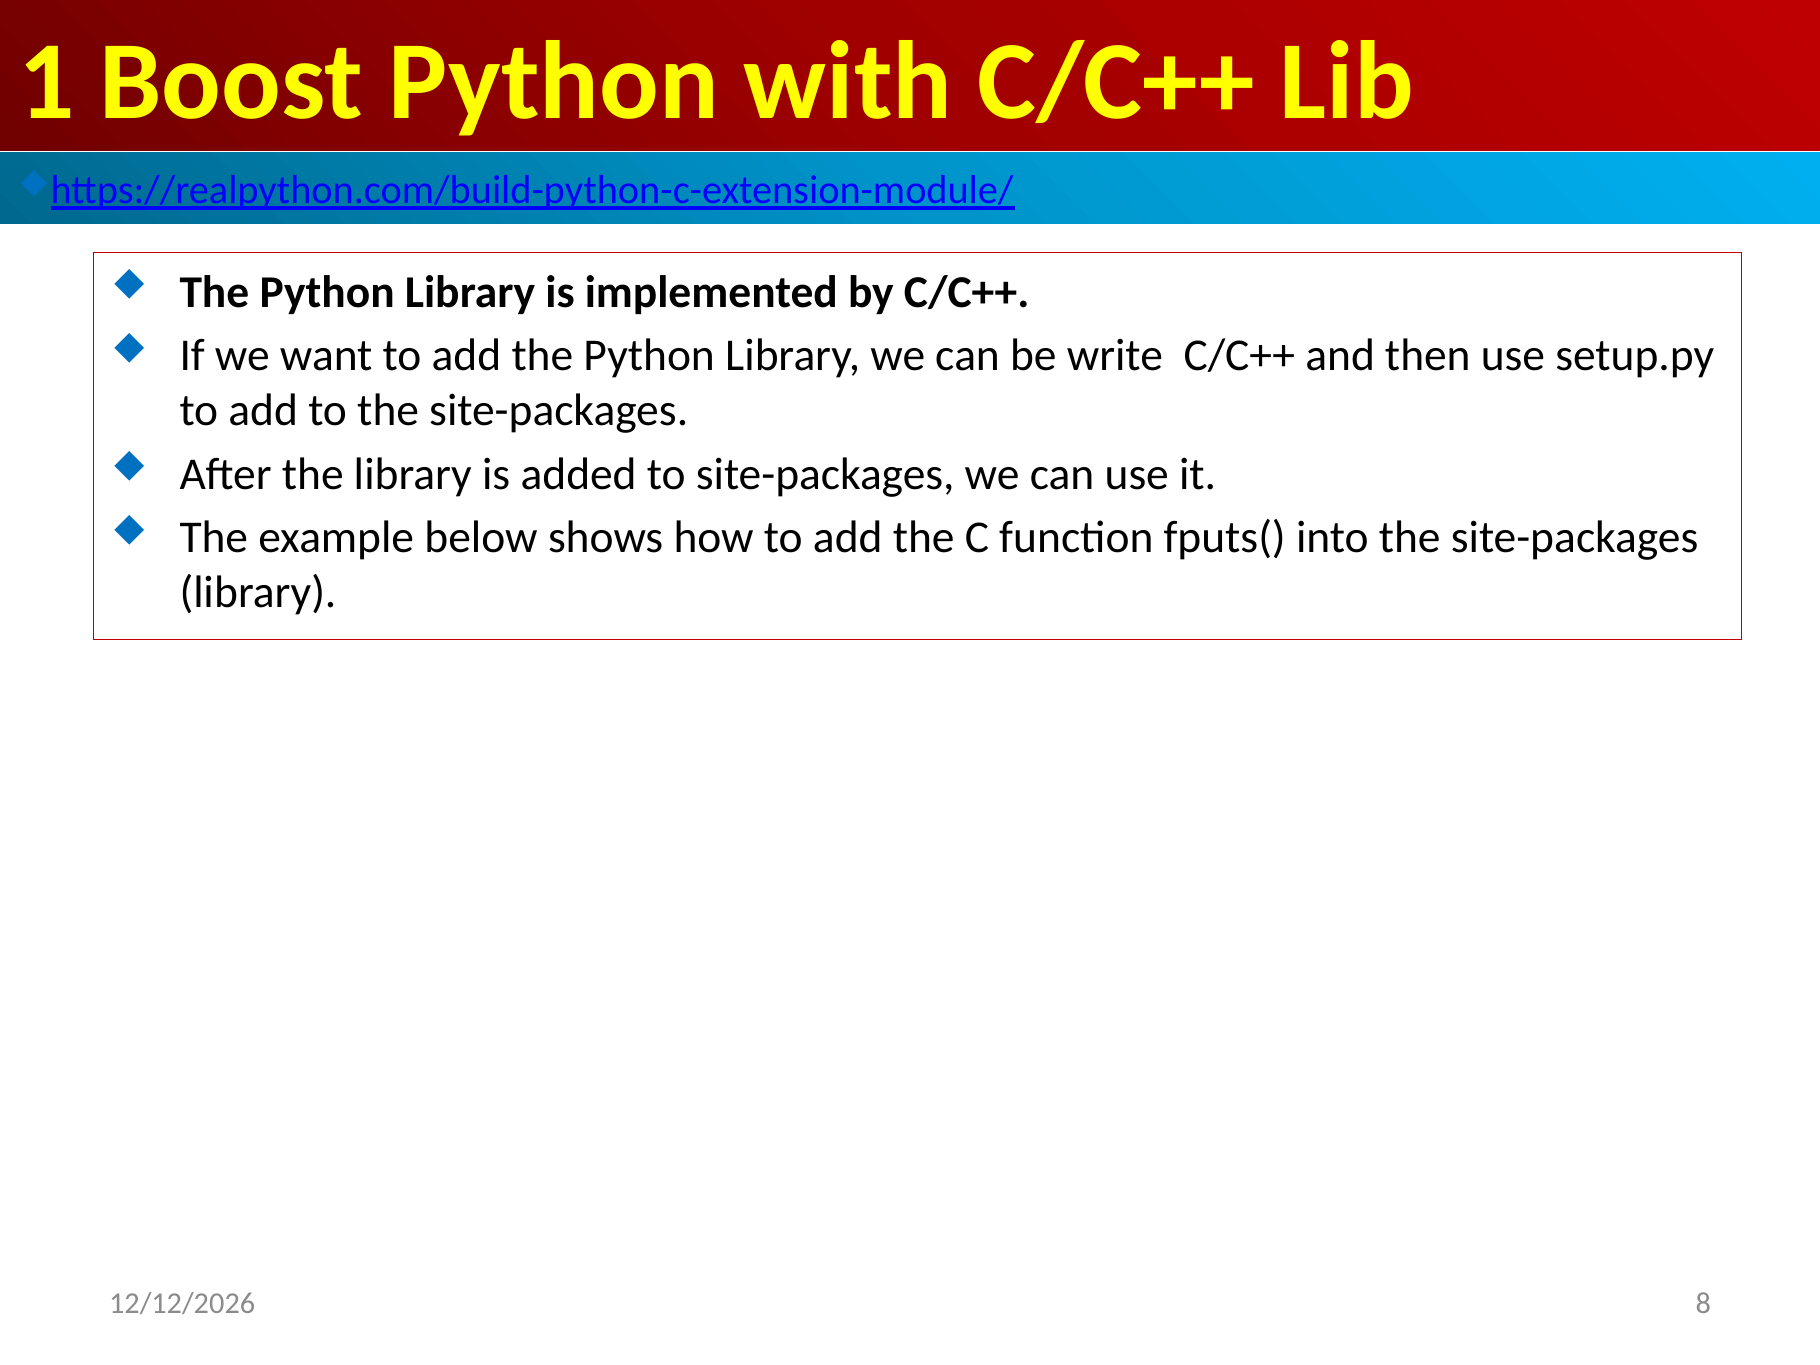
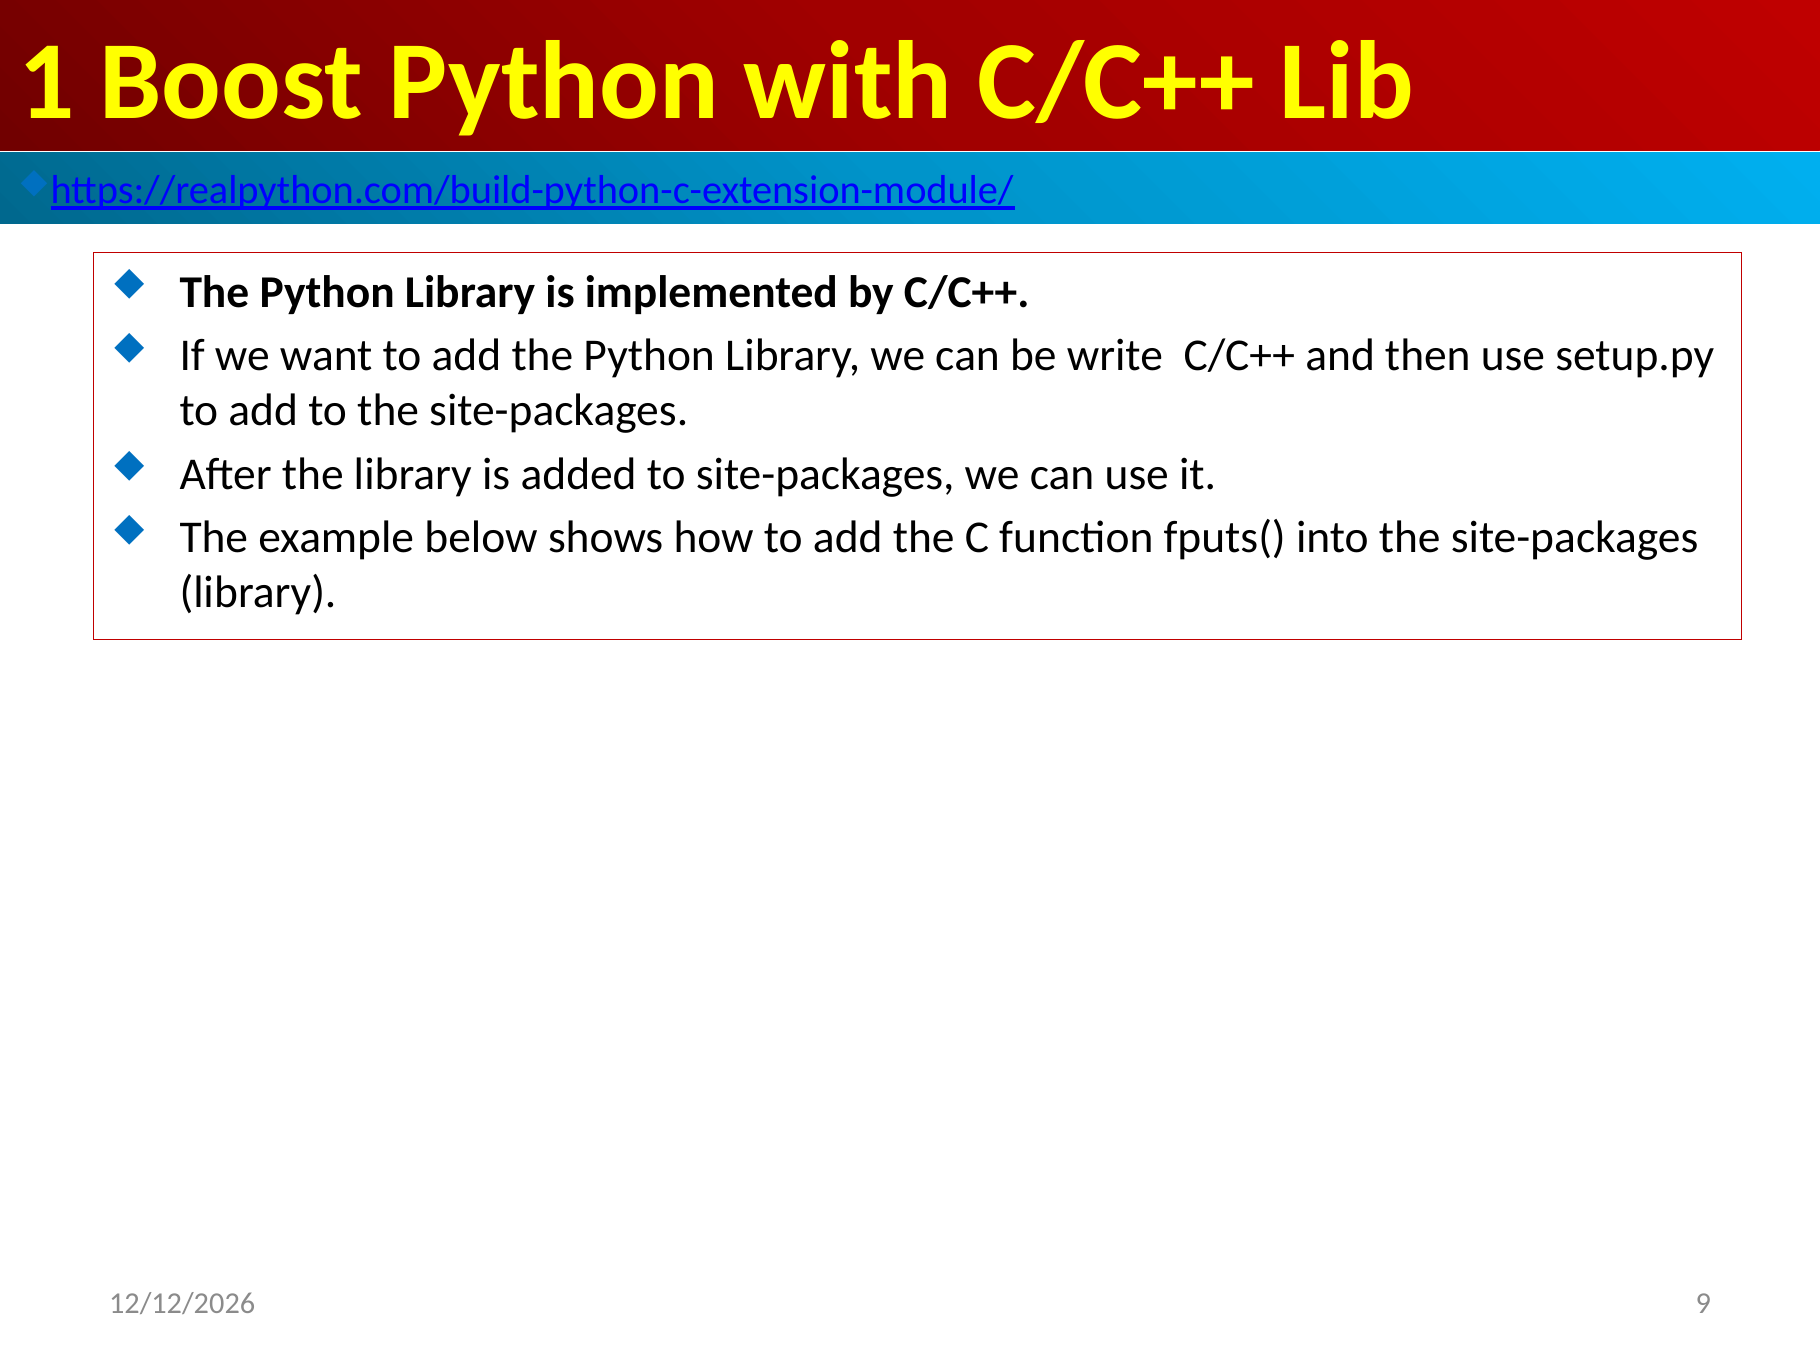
8: 8 -> 9
